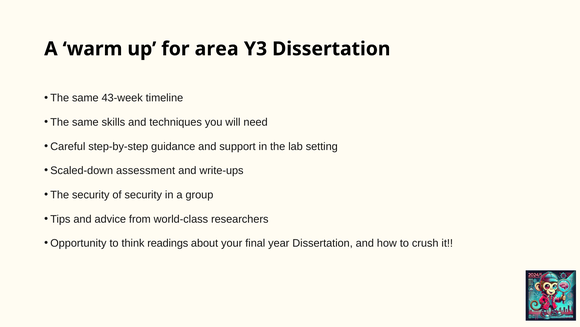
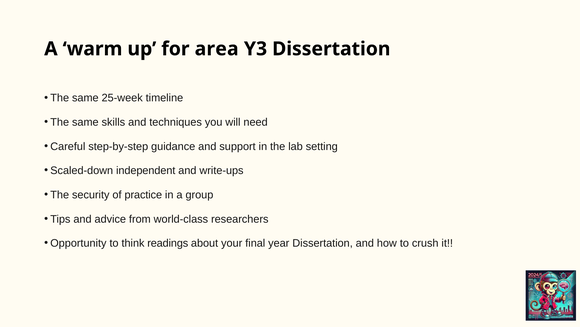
43-week: 43-week -> 25-week
assessment: assessment -> independent
of security: security -> practice
